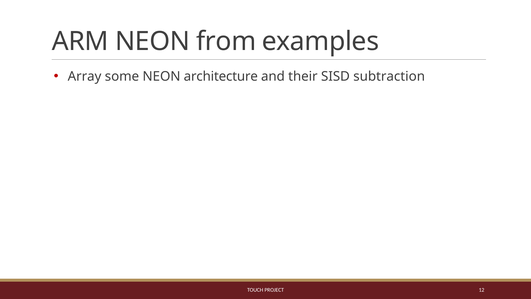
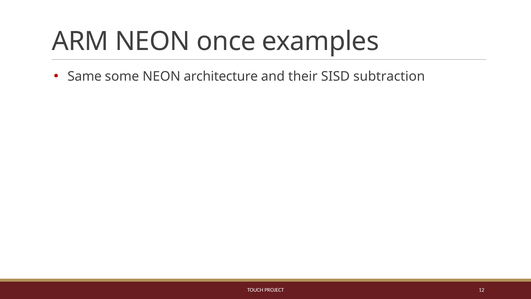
from: from -> once
Array: Array -> Same
